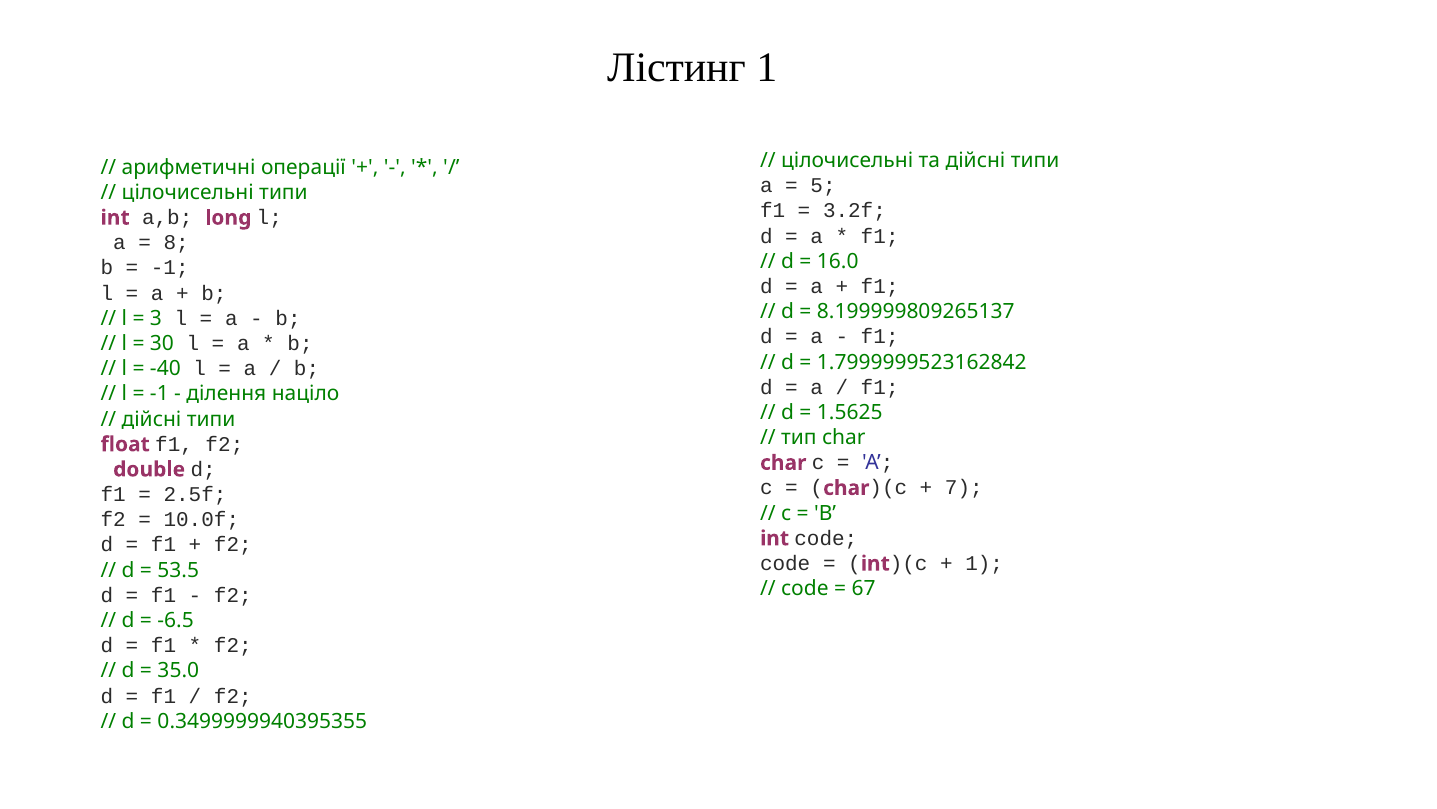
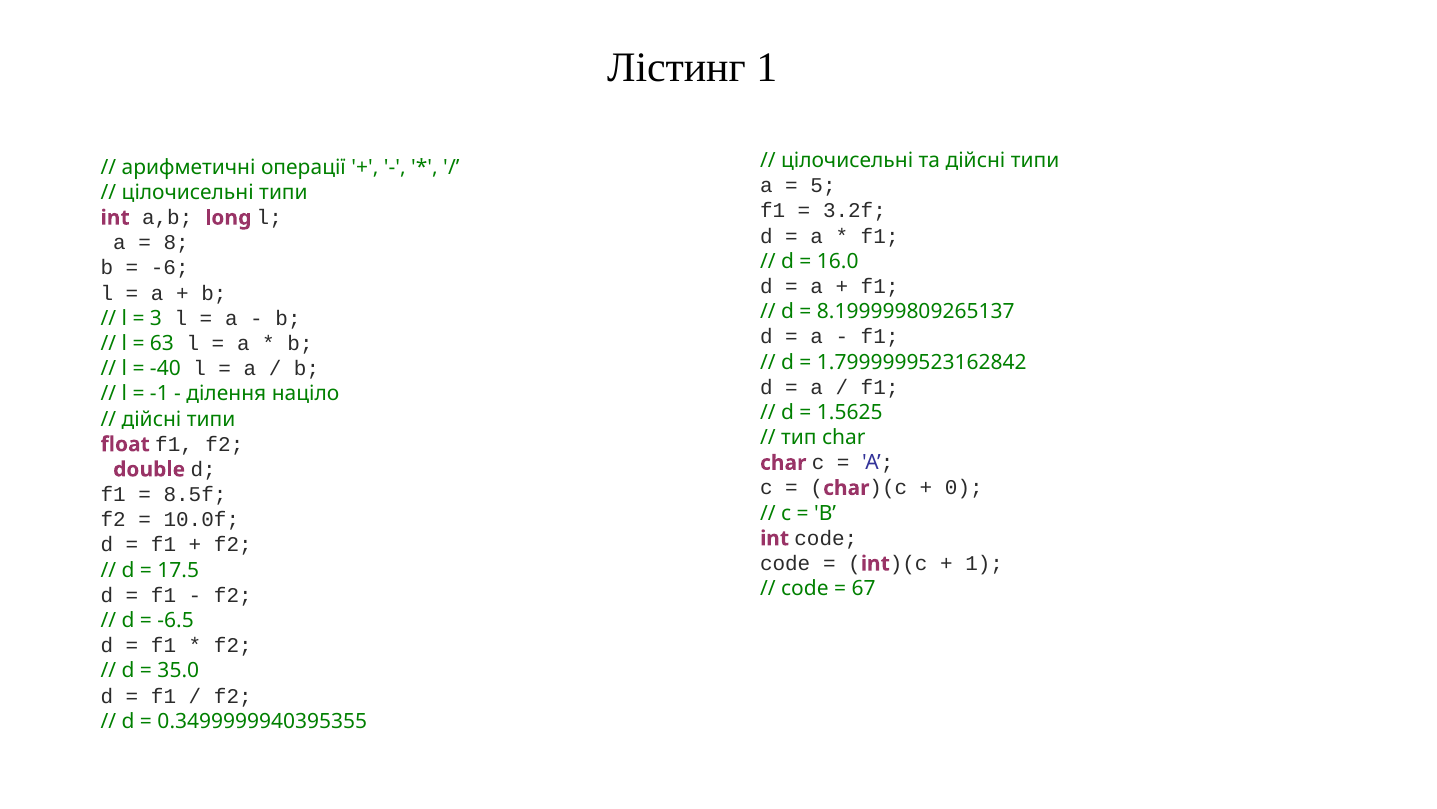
-1 at (170, 268): -1 -> -6
30: 30 -> 63
7: 7 -> 0
2.5f: 2.5f -> 8.5f
53.5: 53.5 -> 17.5
